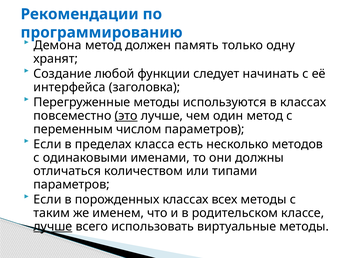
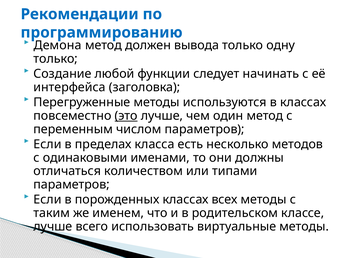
память: память -> вывода
хранят at (56, 59): хранят -> только
лучше at (53, 226) underline: present -> none
